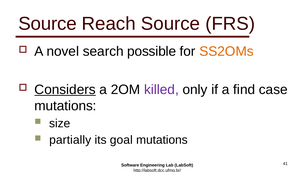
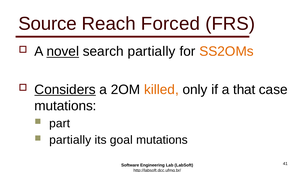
Reach Source: Source -> Forced
novel underline: none -> present
search possible: possible -> partially
killed colour: purple -> orange
find: find -> that
size: size -> part
